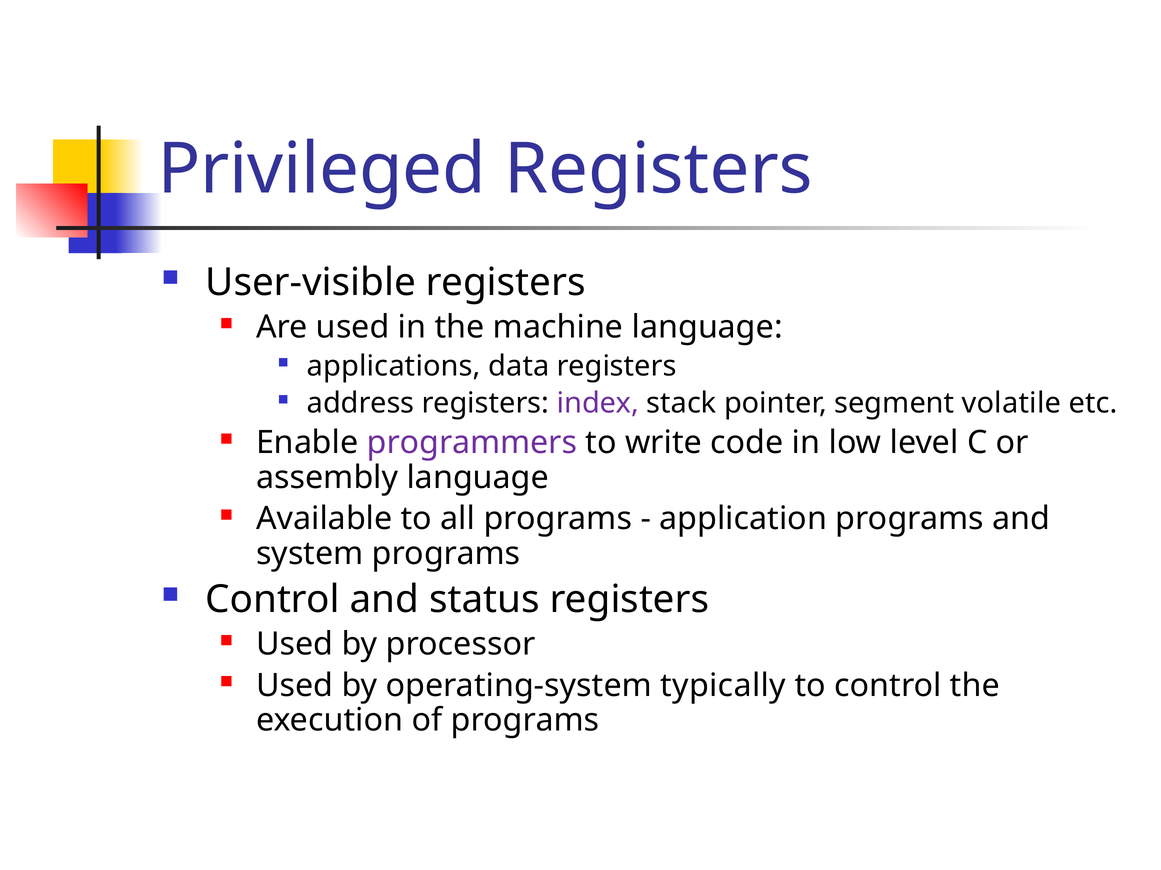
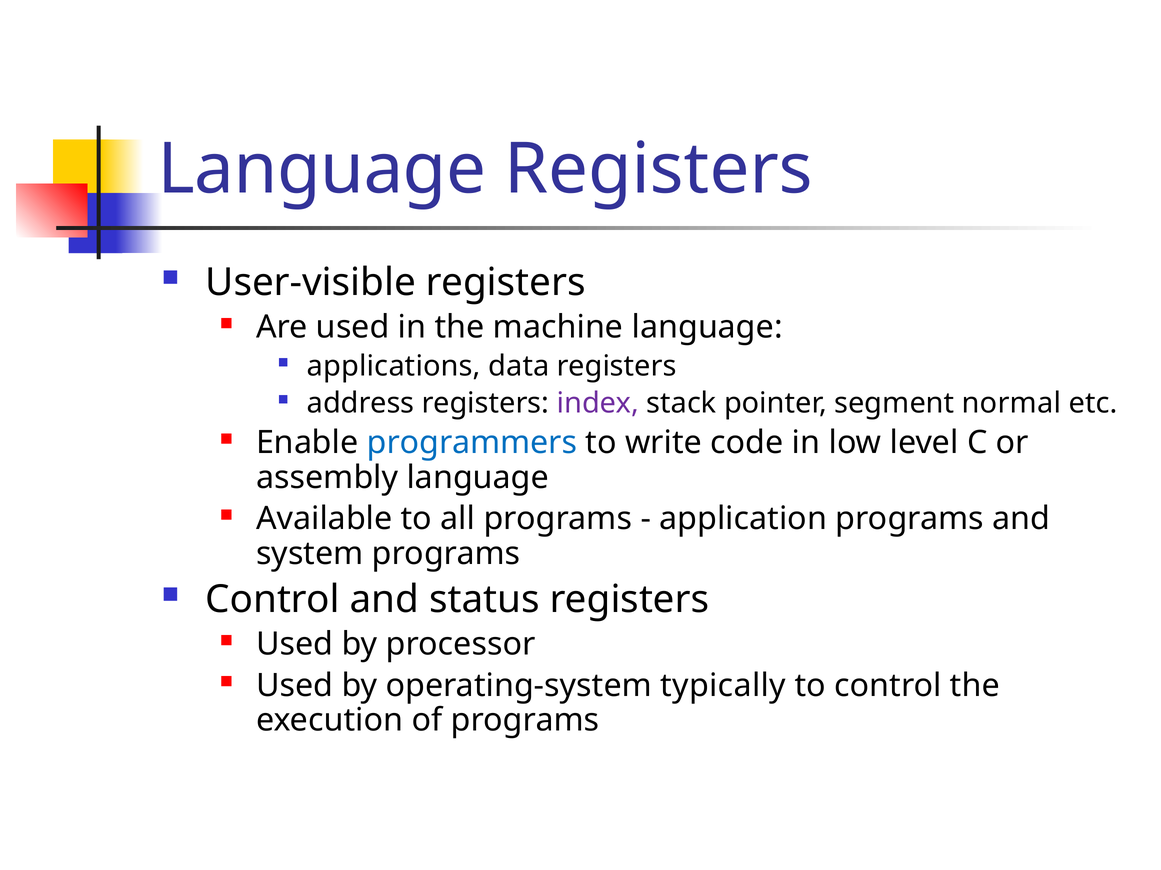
Privileged at (322, 169): Privileged -> Language
volatile: volatile -> normal
programmers colour: purple -> blue
